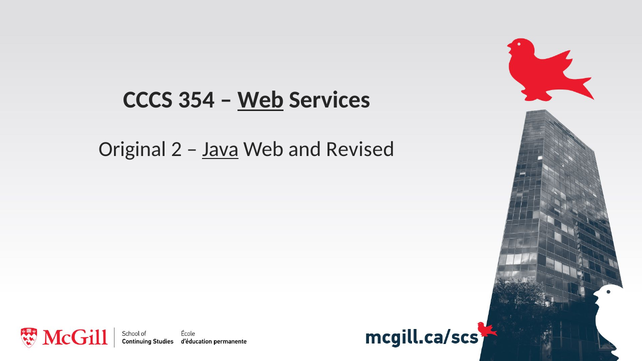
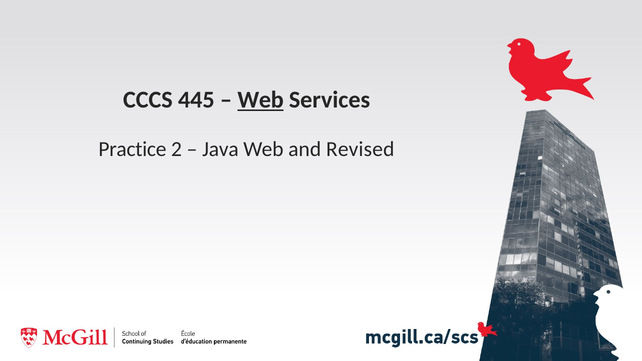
354: 354 -> 445
Original: Original -> Practice
Java underline: present -> none
